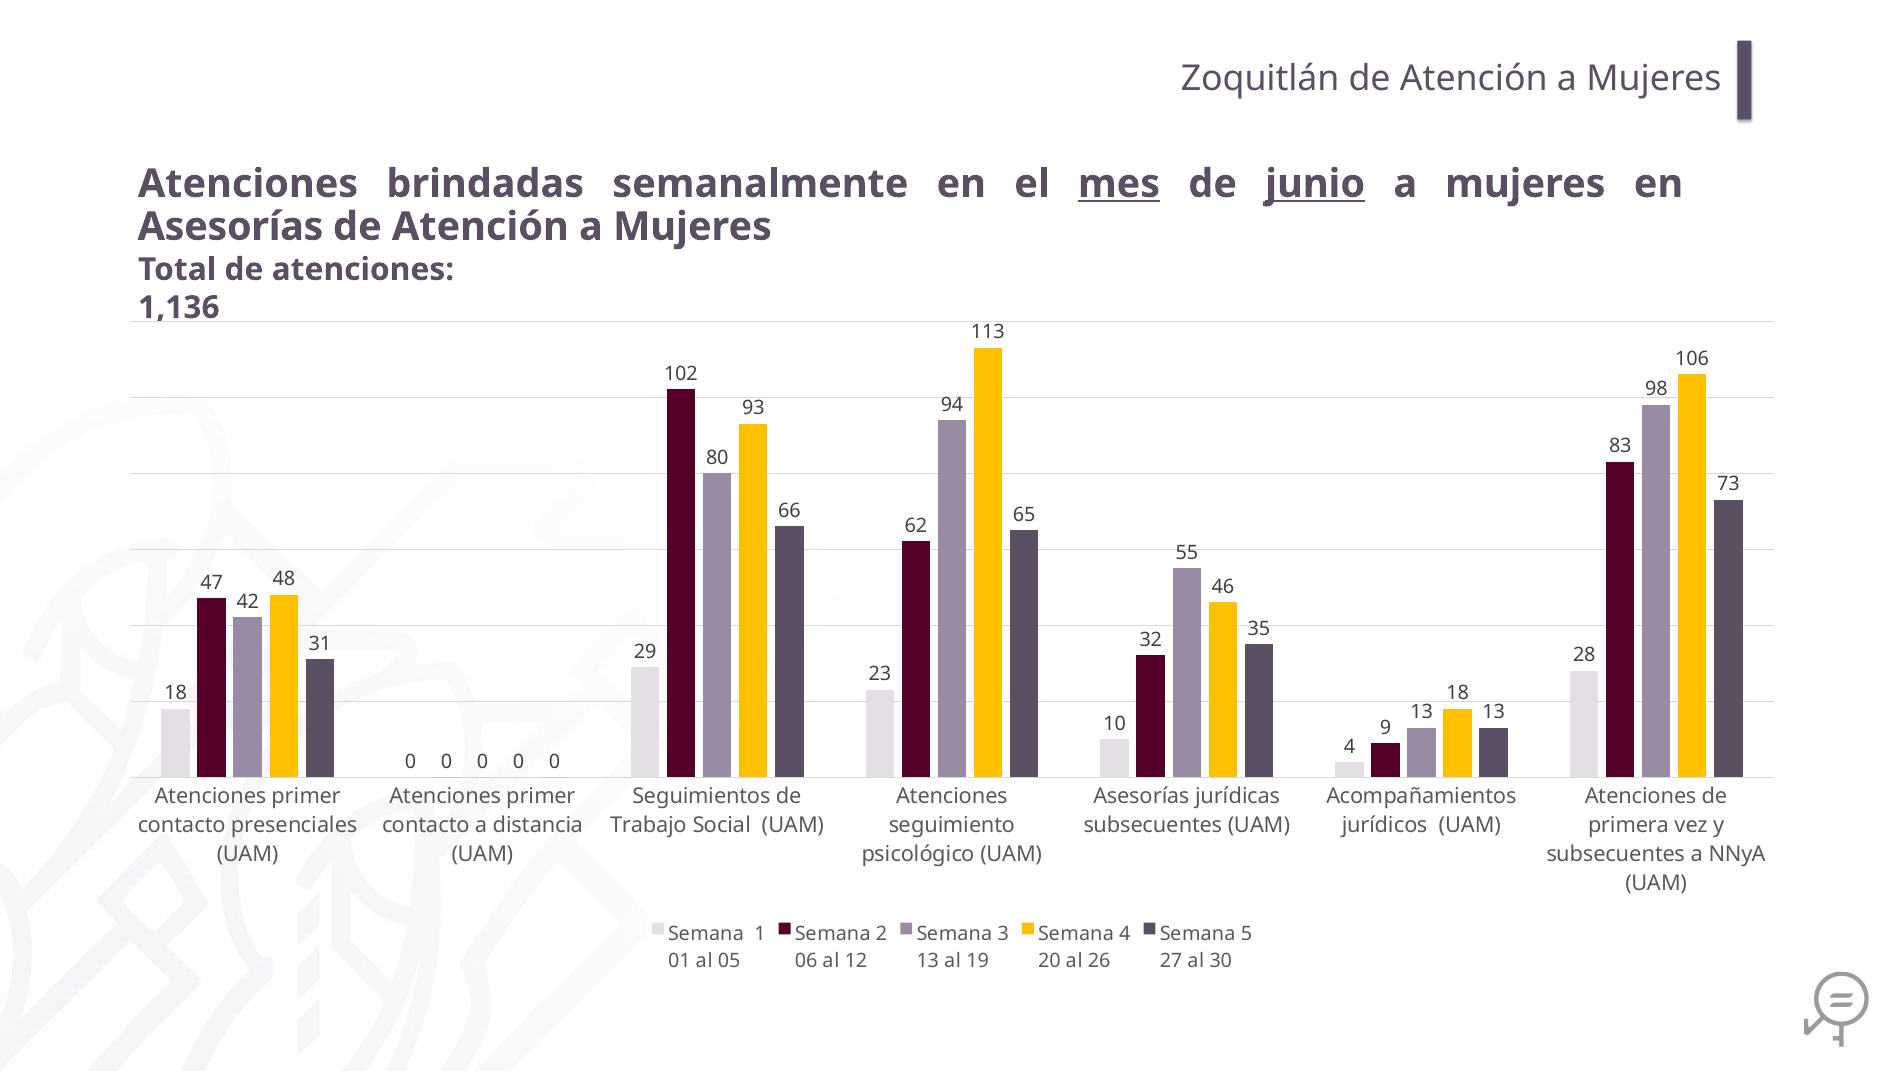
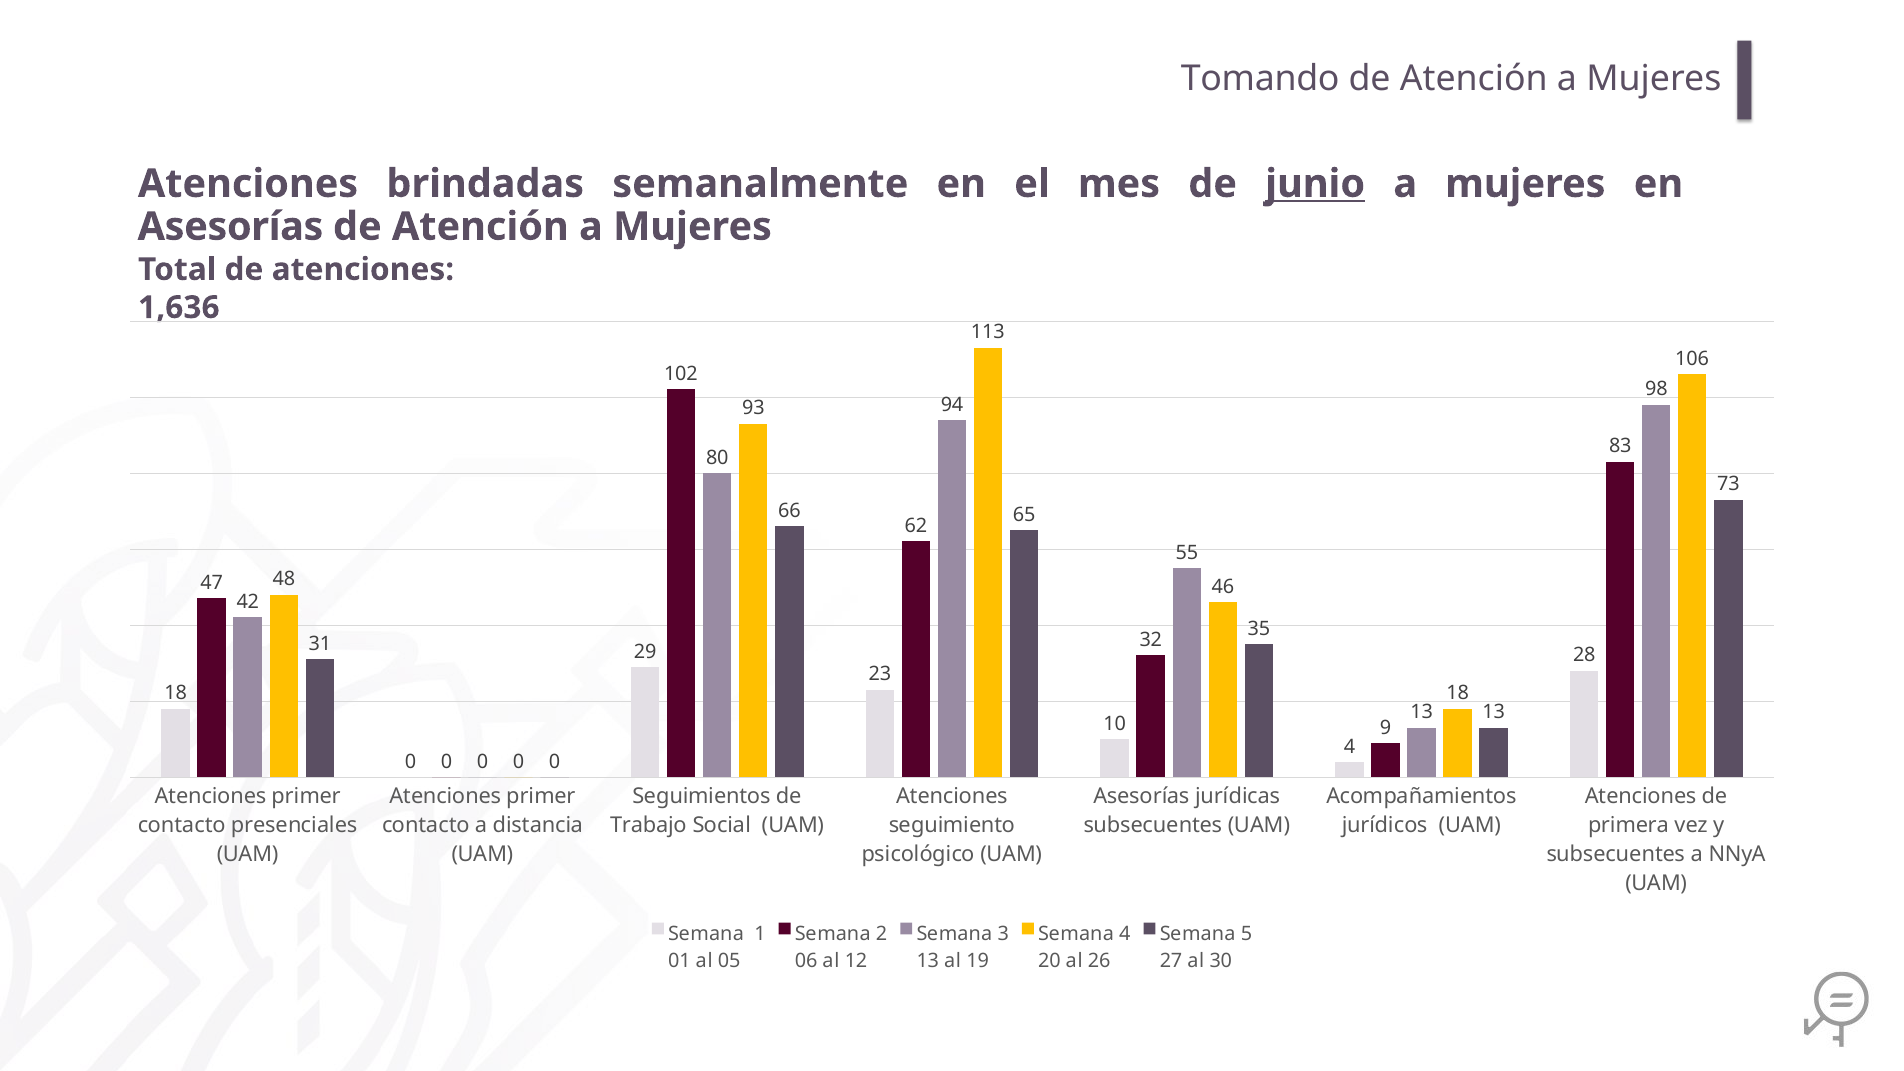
Zoquitlán: Zoquitlán -> Tomando
mes underline: present -> none
1,136: 1,136 -> 1,636
